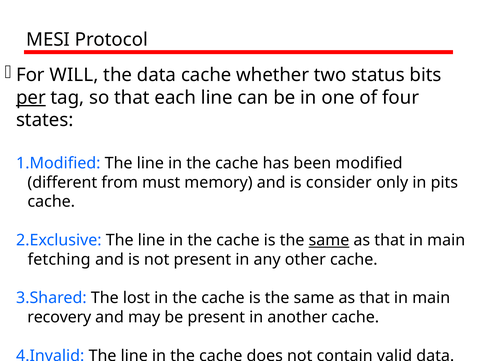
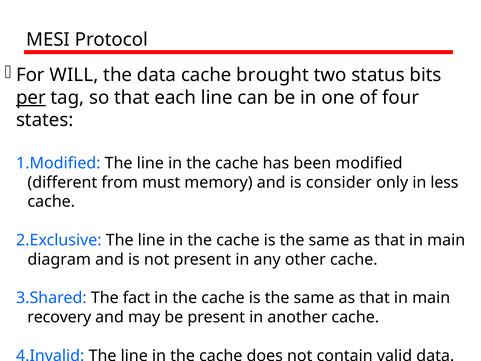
whether: whether -> brought
pits: pits -> less
same at (329, 240) underline: present -> none
fetching: fetching -> diagram
lost: lost -> fact
